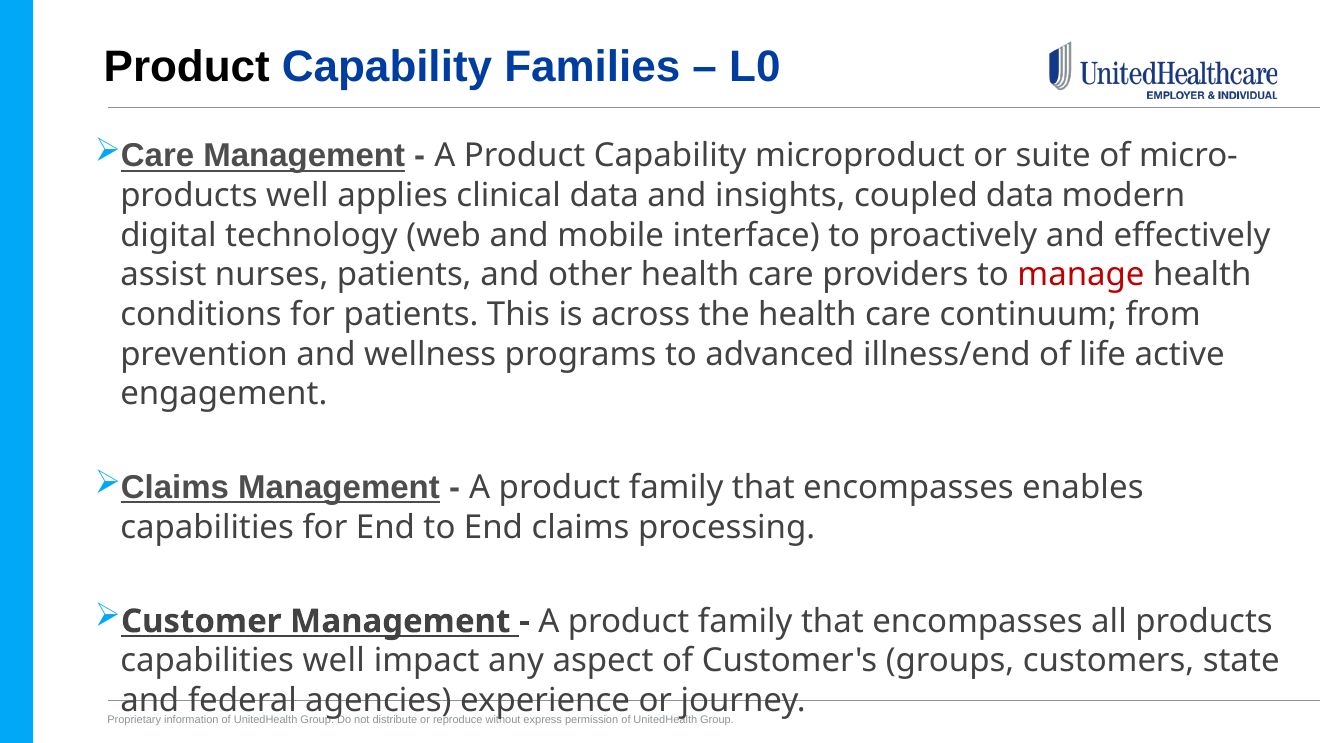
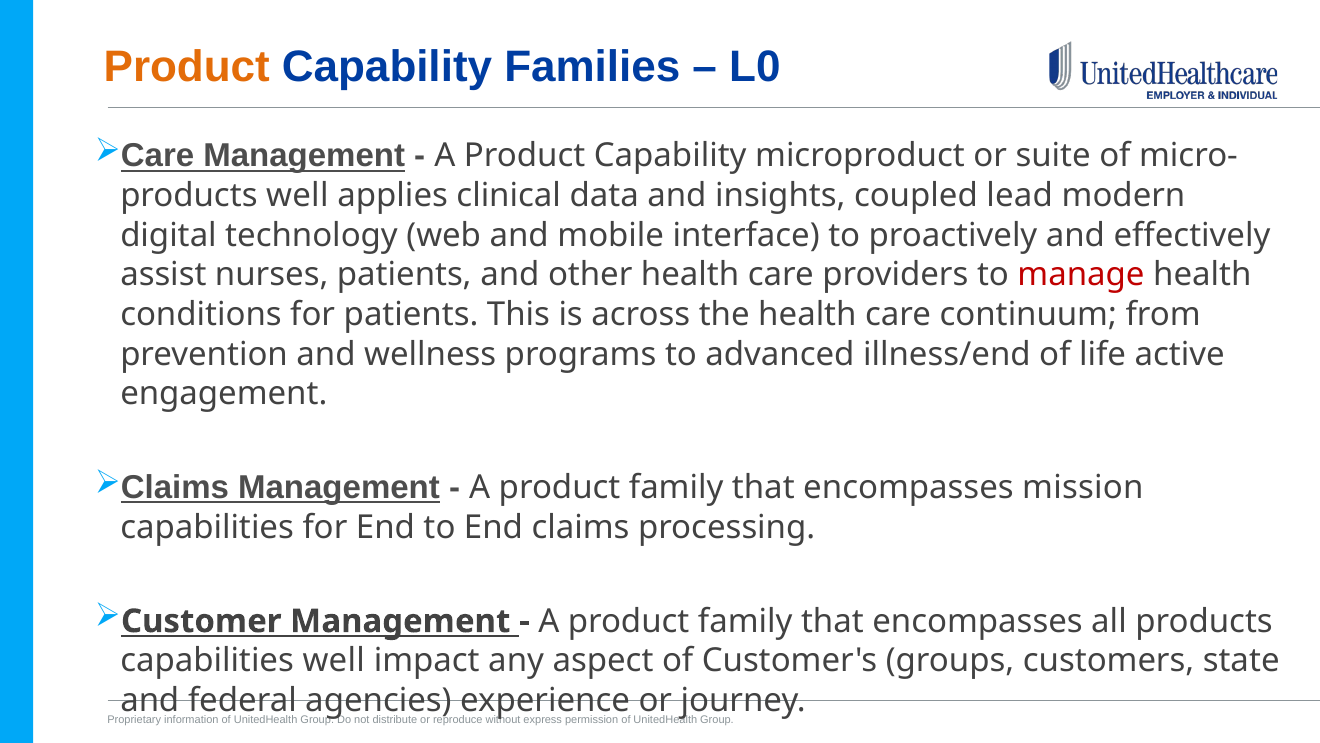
Product at (187, 67) colour: black -> orange
coupled data: data -> lead
enables: enables -> mission
